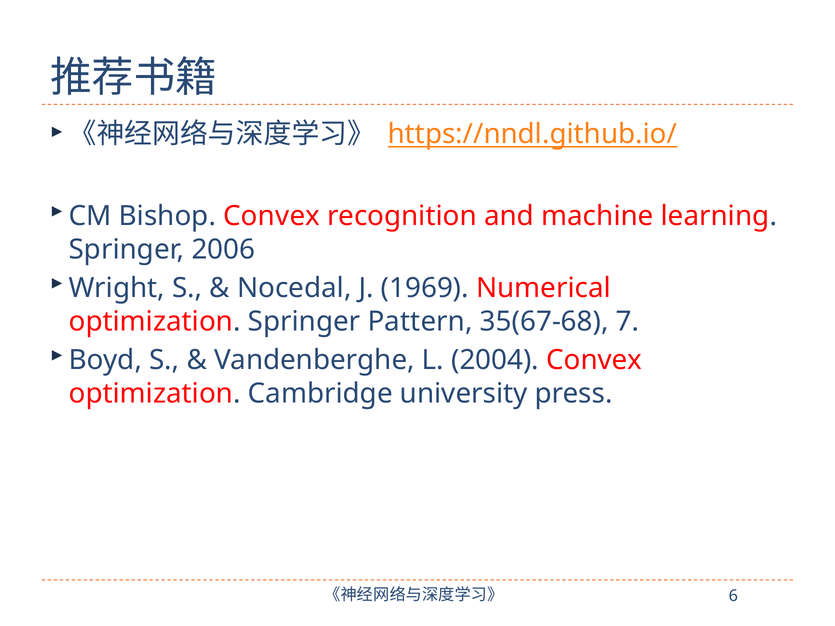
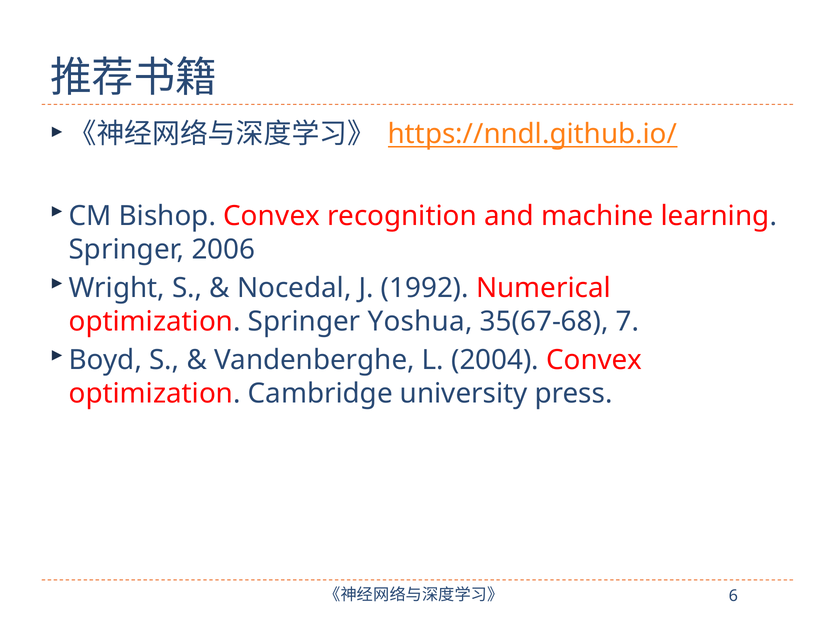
1969: 1969 -> 1992
Pattern: Pattern -> Yoshua
